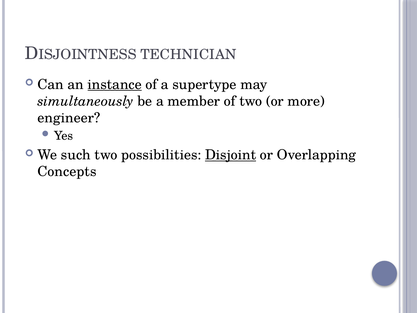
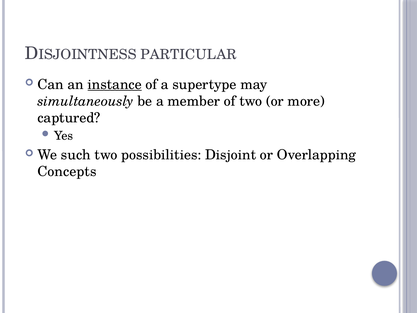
TECHNICIAN: TECHNICIAN -> PARTICULAR
engineer: engineer -> captured
Disjoint underline: present -> none
